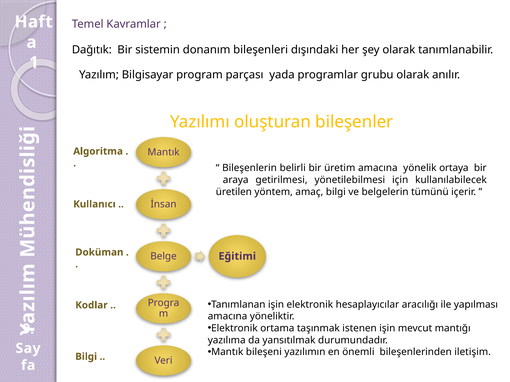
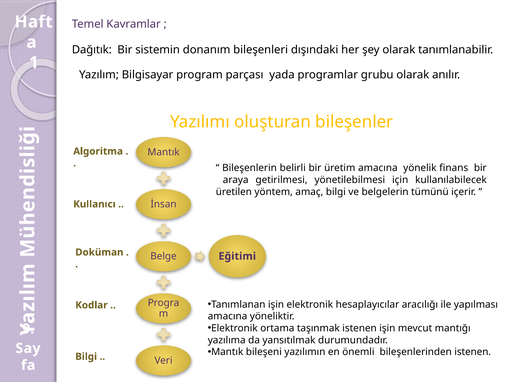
ortaya: ortaya -> finans
bileşenlerinden iletişim: iletişim -> istenen
